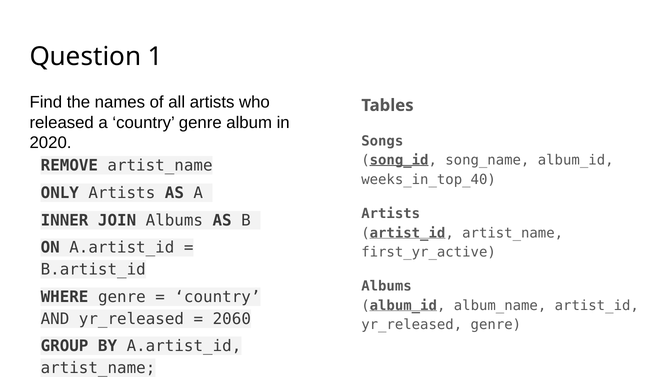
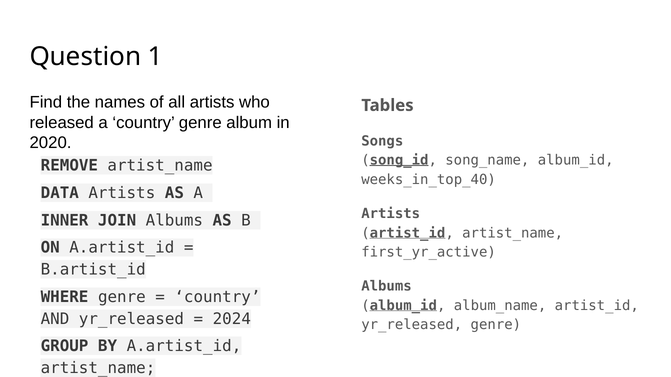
ONLY: ONLY -> DATA
2060: 2060 -> 2024
